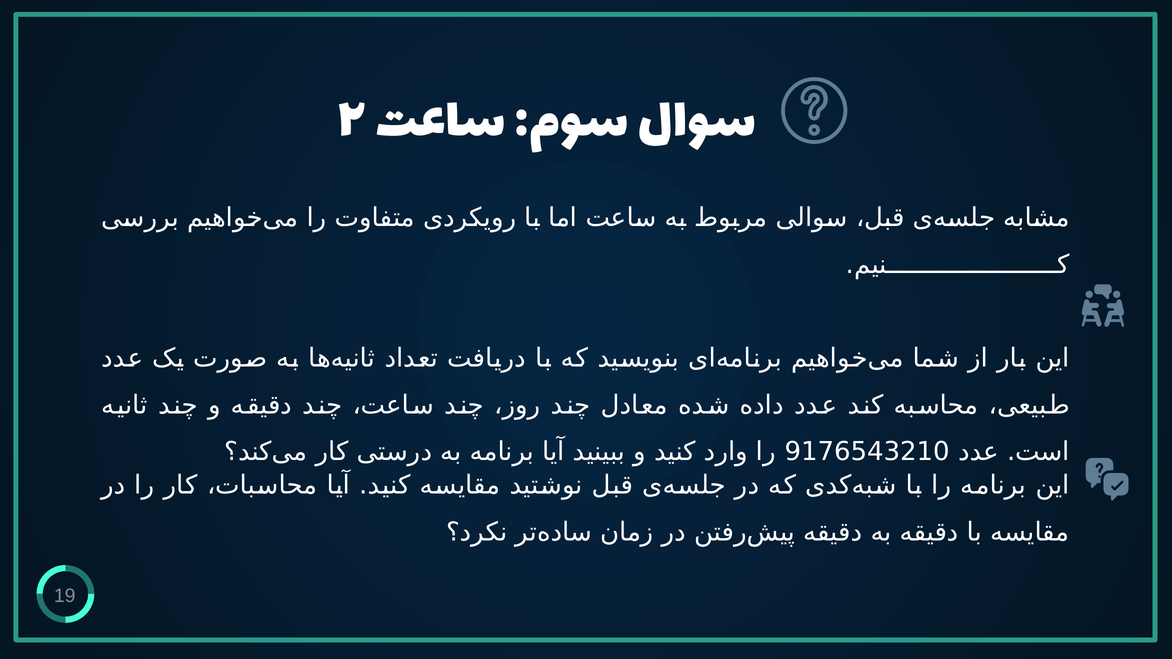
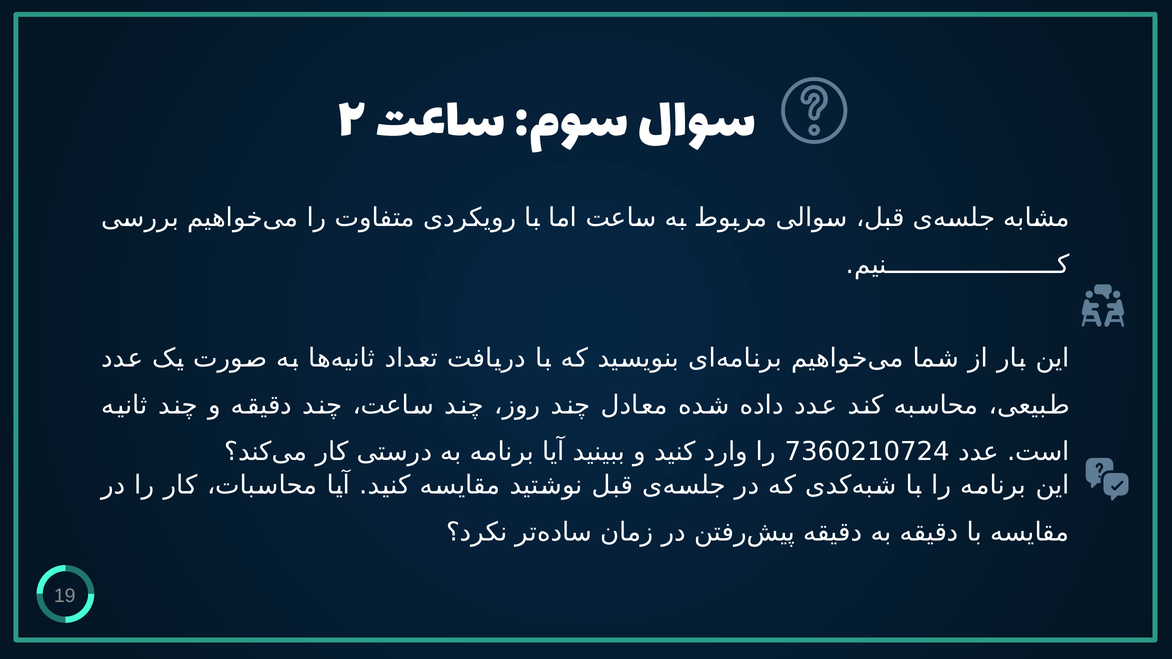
9176543210: 9176543210 -> 7360210724
